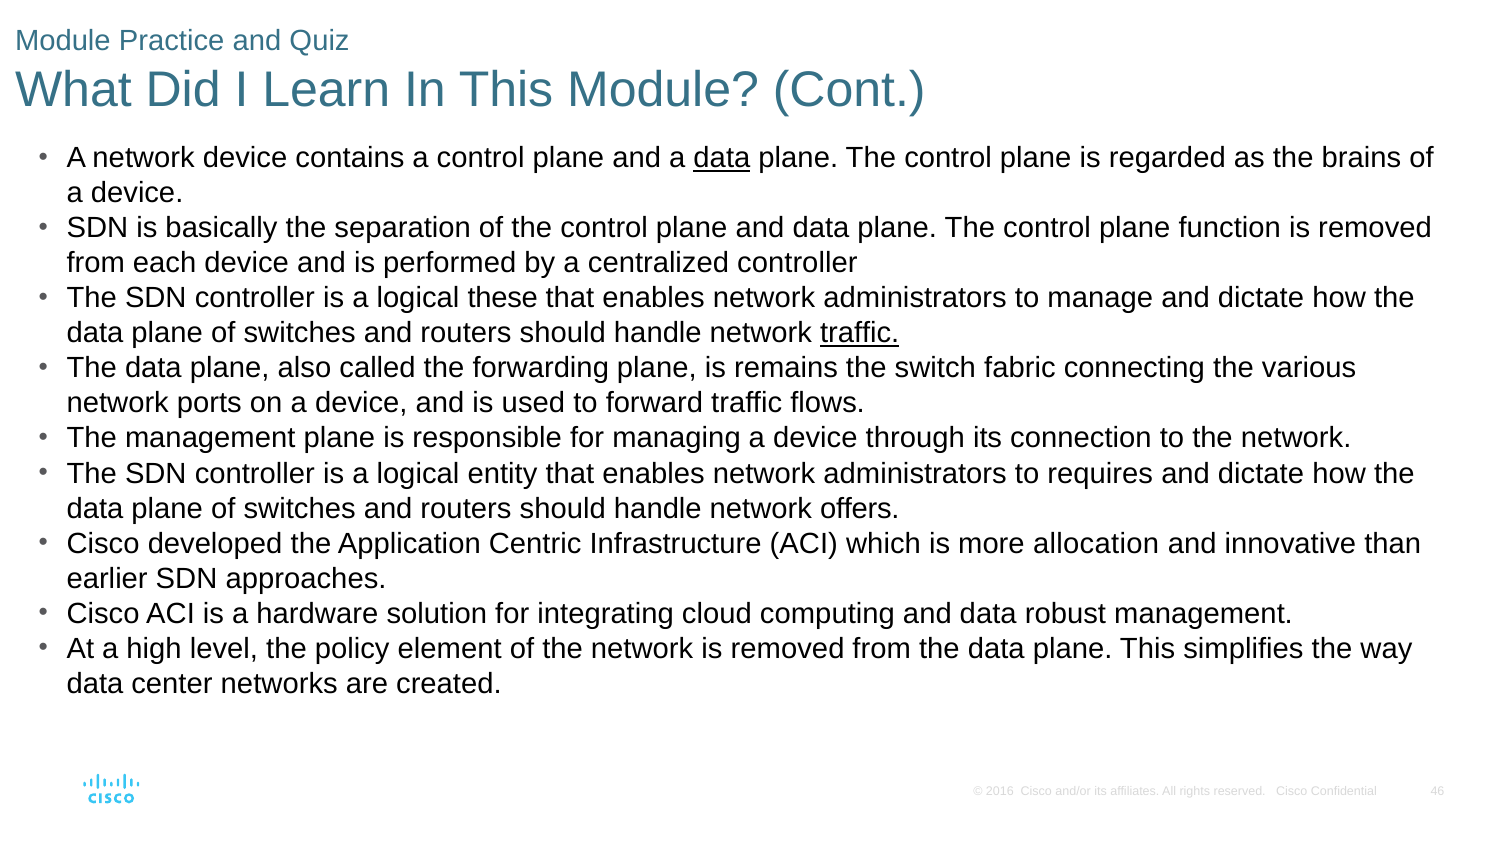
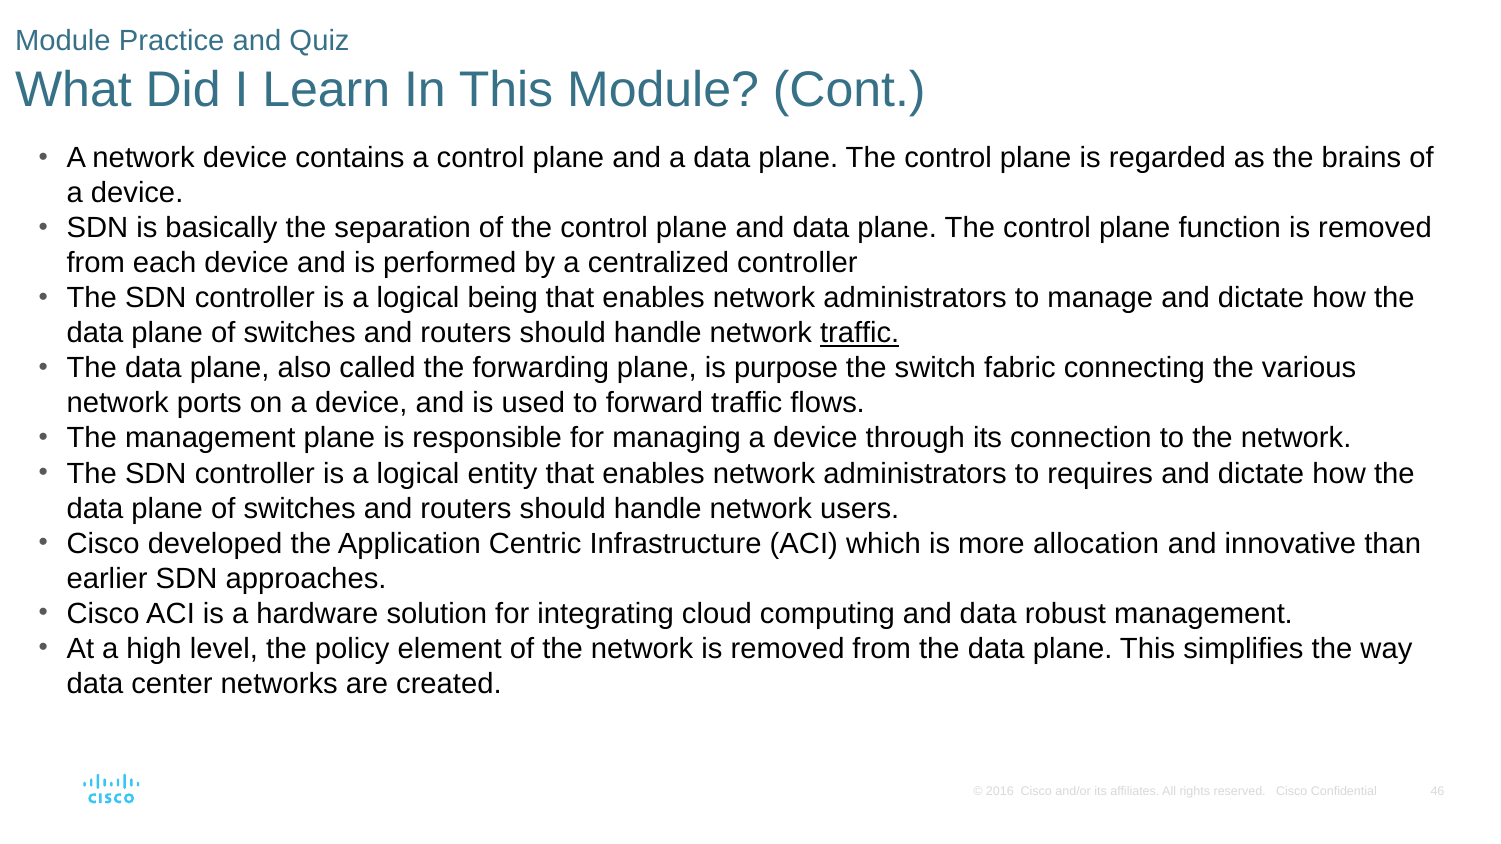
data at (722, 158) underline: present -> none
these: these -> being
remains: remains -> purpose
offers: offers -> users
